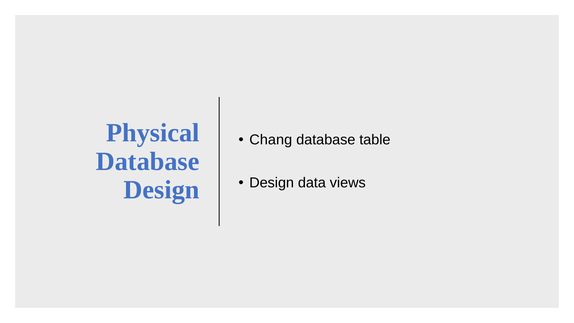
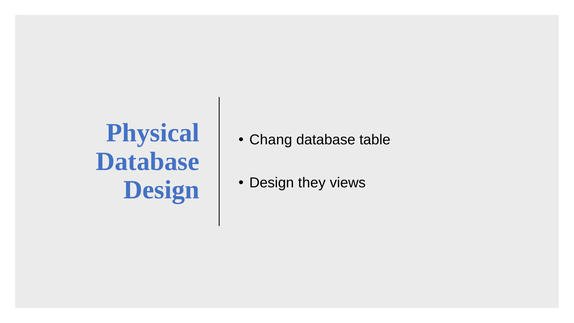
data: data -> they
